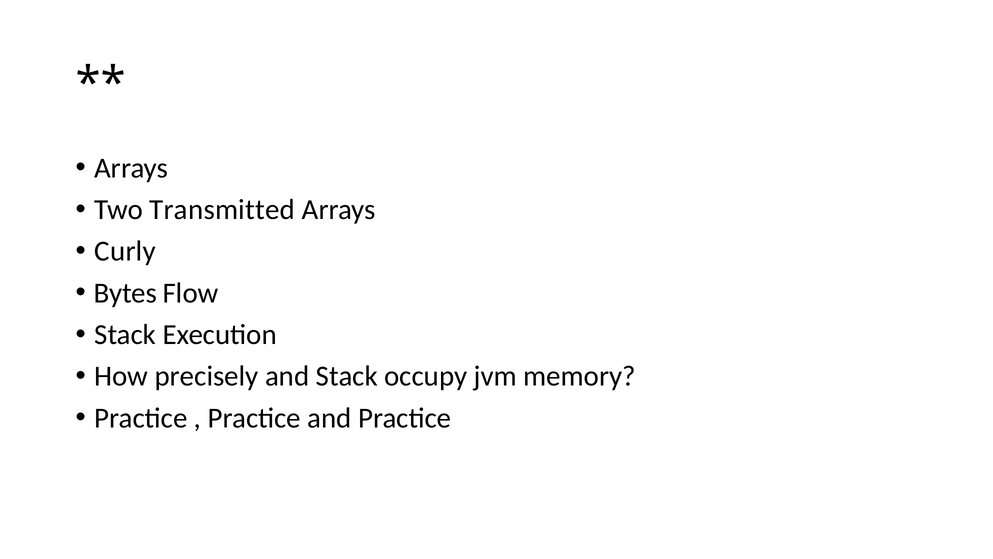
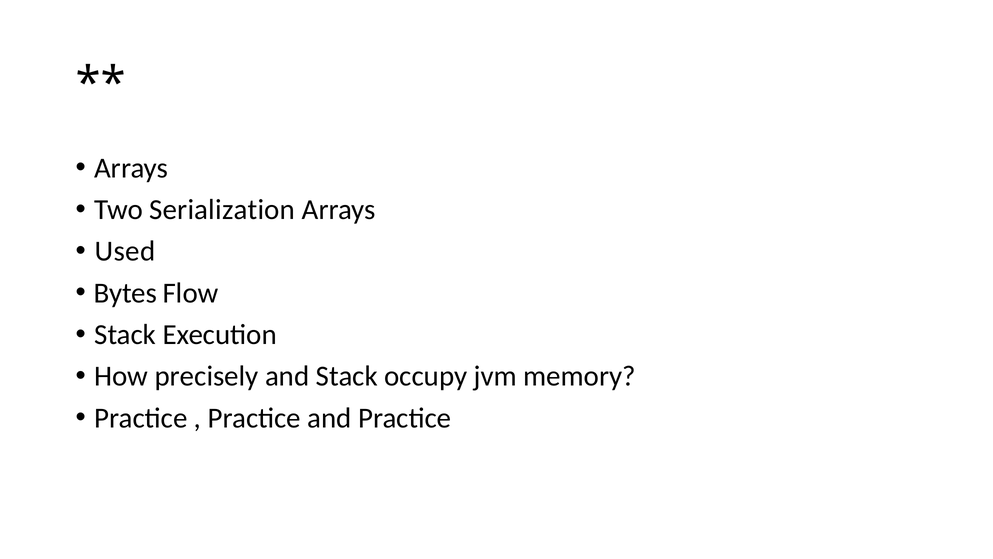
Transmitted: Transmitted -> Serialization
Curly: Curly -> Used
